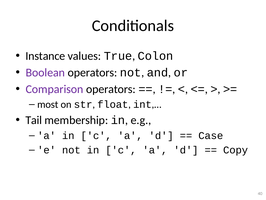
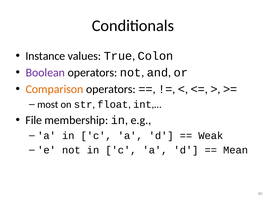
Comparison colour: purple -> orange
Tail: Tail -> File
Case: Case -> Weak
Copy: Copy -> Mean
